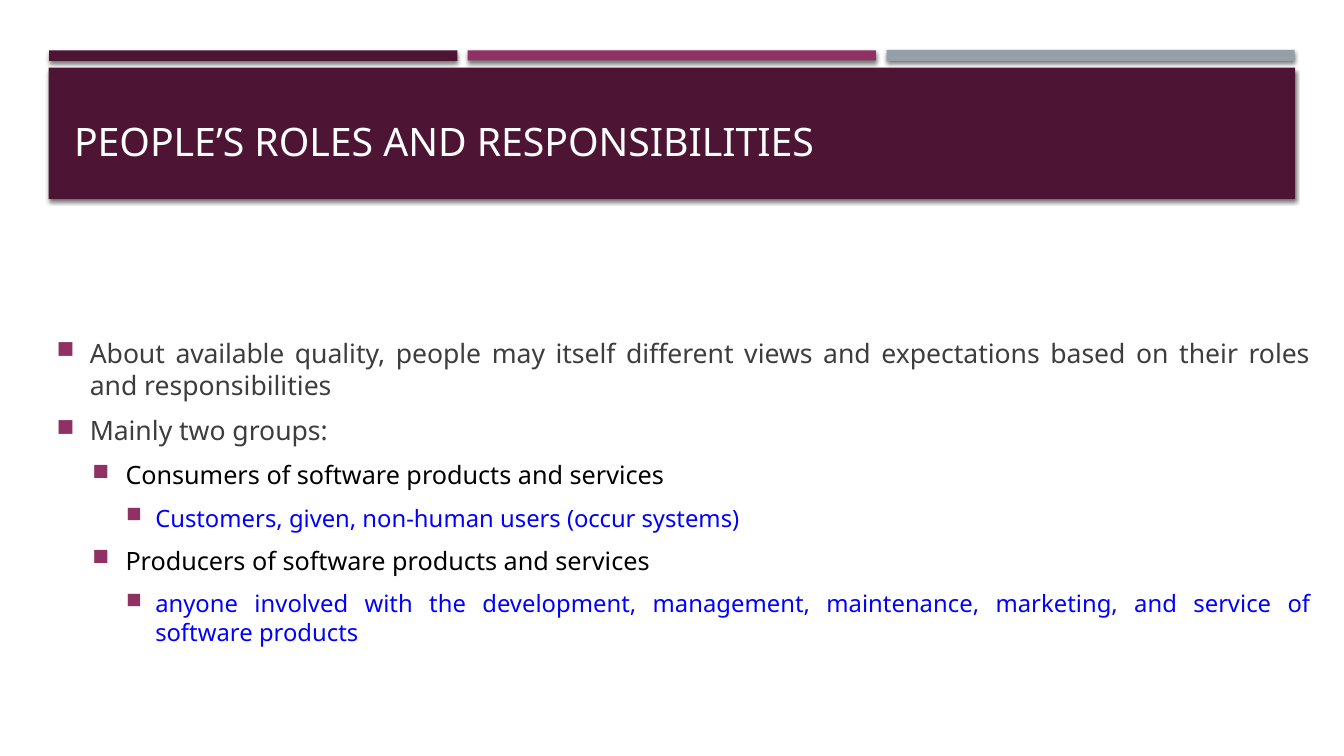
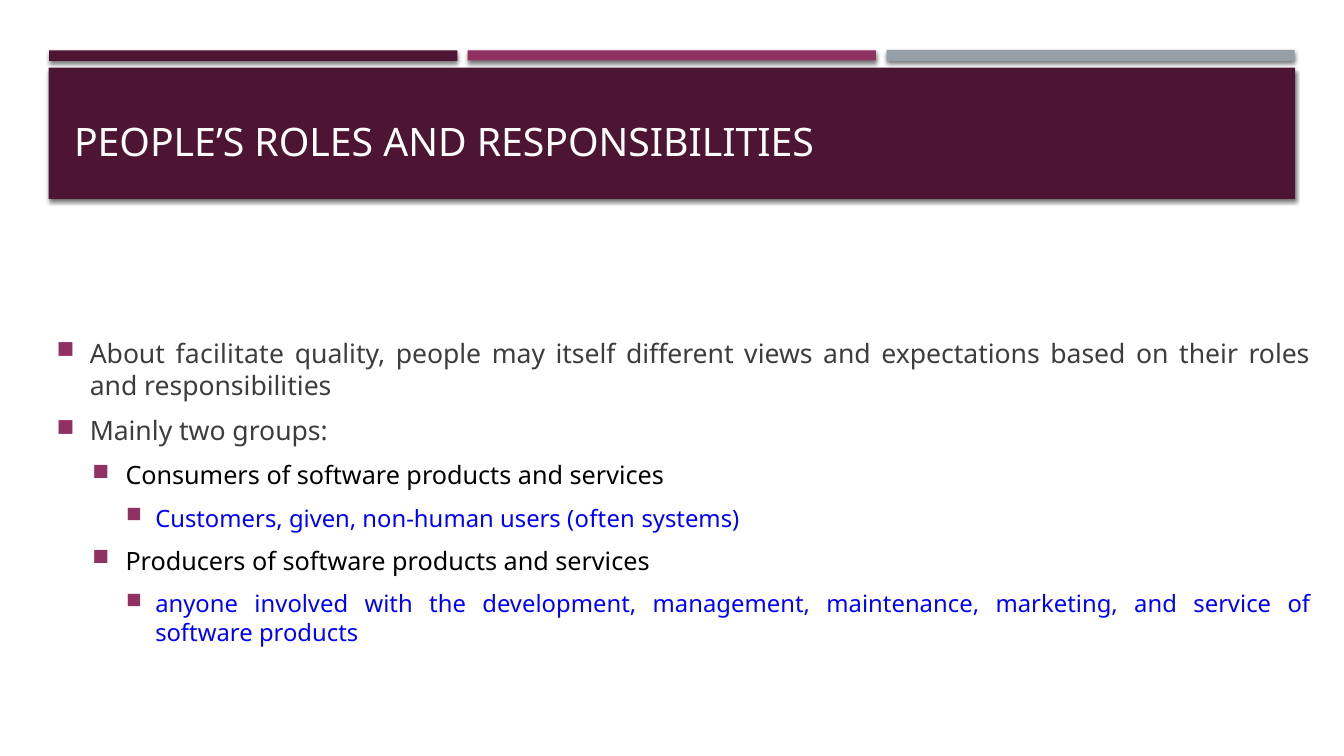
available: available -> facilitate
occur: occur -> often
